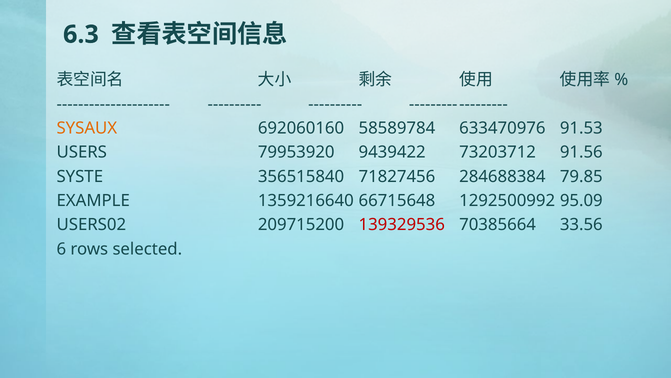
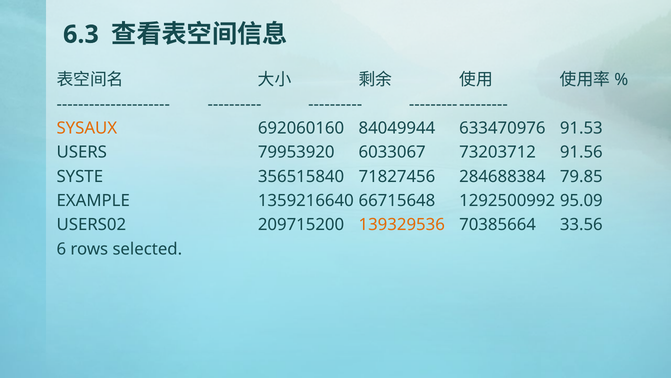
58589784: 58589784 -> 84049944
9439422: 9439422 -> 6033067
139329536 colour: red -> orange
